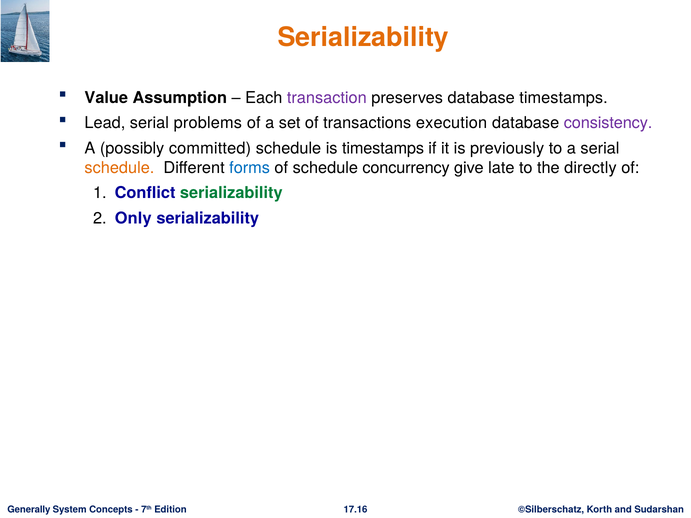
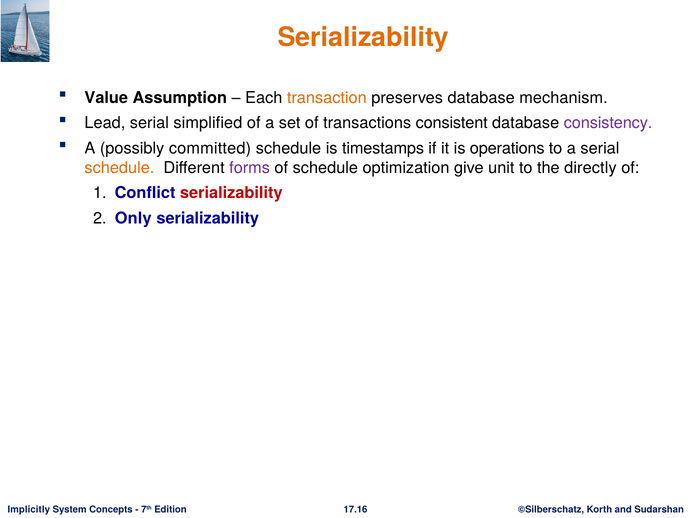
transaction colour: purple -> orange
database timestamps: timestamps -> mechanism
problems: problems -> simplified
execution: execution -> consistent
previously: previously -> operations
forms colour: blue -> purple
concurrency: concurrency -> optimization
late: late -> unit
serializability at (231, 193) colour: green -> red
Generally: Generally -> Implicitly
